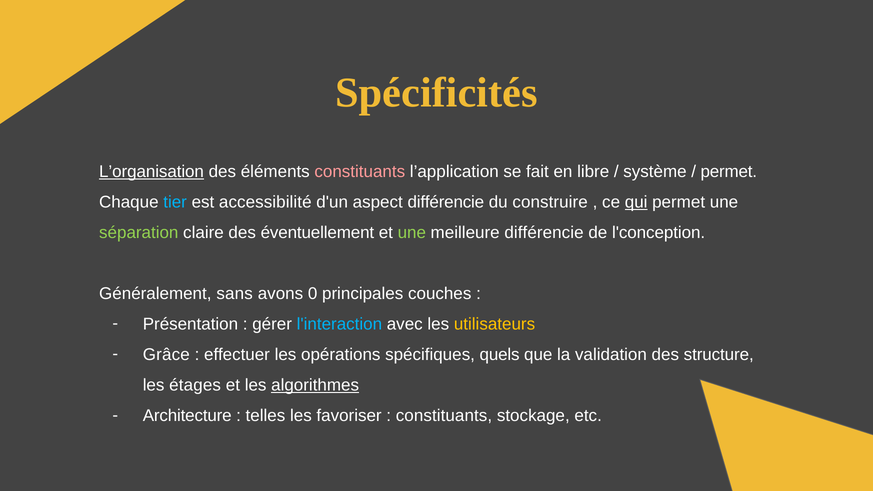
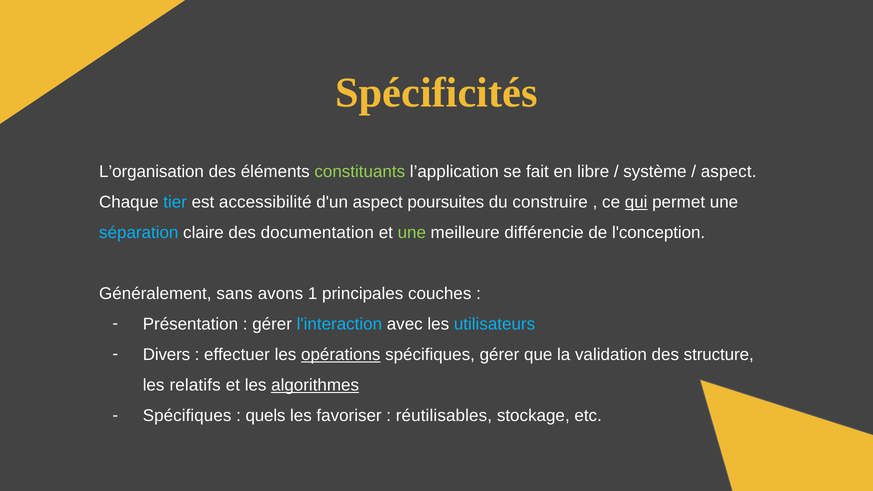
L’organisation underline: present -> none
constituants at (360, 172) colour: pink -> light green
permet at (729, 172): permet -> aspect
aspect différencie: différencie -> poursuites
séparation colour: light green -> light blue
éventuellement: éventuellement -> documentation
0: 0 -> 1
utilisateurs colour: yellow -> light blue
Grâce: Grâce -> Divers
opérations underline: none -> present
spécifiques quels: quels -> gérer
étages: étages -> relatifs
Architecture at (187, 416): Architecture -> Spécifiques
telles: telles -> quels
constituants at (444, 416): constituants -> réutilisables
